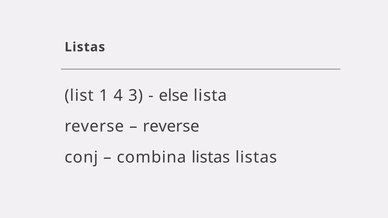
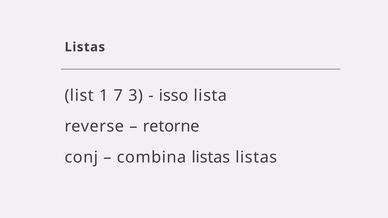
4: 4 -> 7
else: else -> isso
reverse at (171, 127): reverse -> retorne
